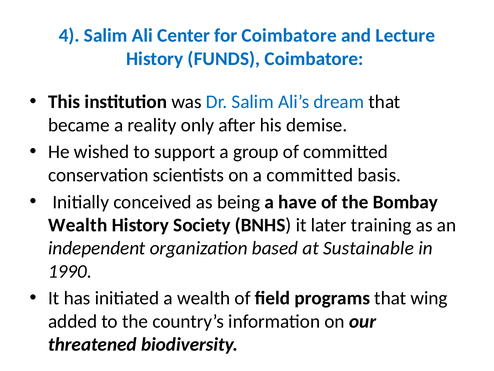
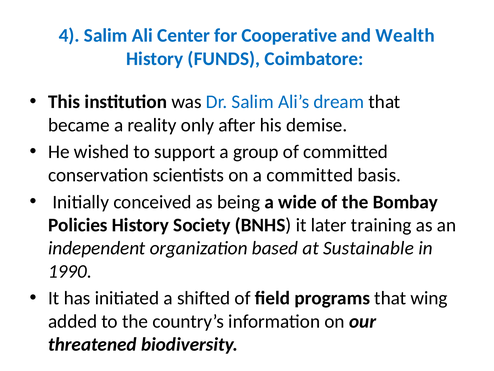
for Coimbatore: Coimbatore -> Cooperative
Lecture: Lecture -> Wealth
have: have -> wide
Wealth at (78, 225): Wealth -> Policies
a wealth: wealth -> shifted
